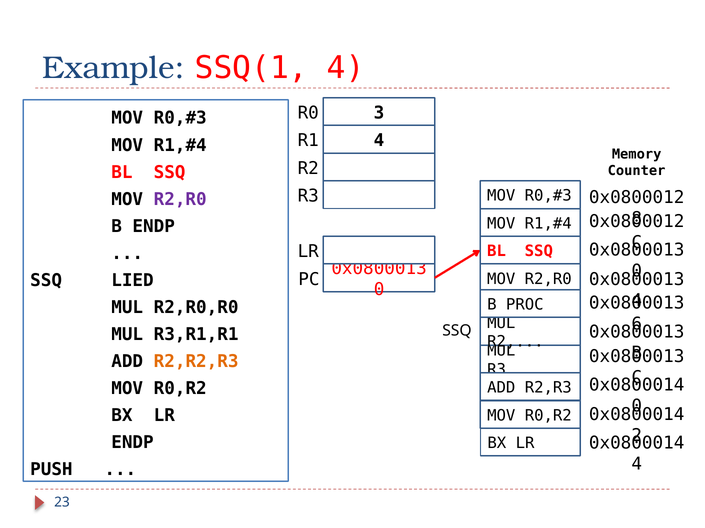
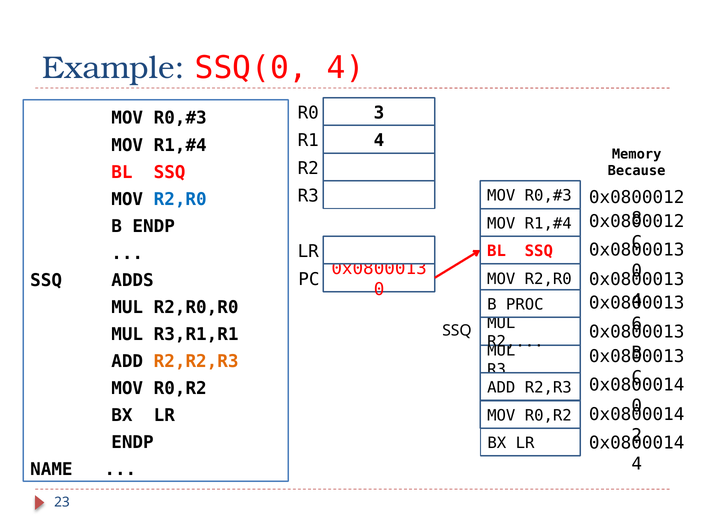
SSQ(1: SSQ(1 -> SSQ(0
Counter: Counter -> Because
R2,R0 at (180, 200) colour: purple -> blue
LIED: LIED -> ADDS
PUSH: PUSH -> NAME
